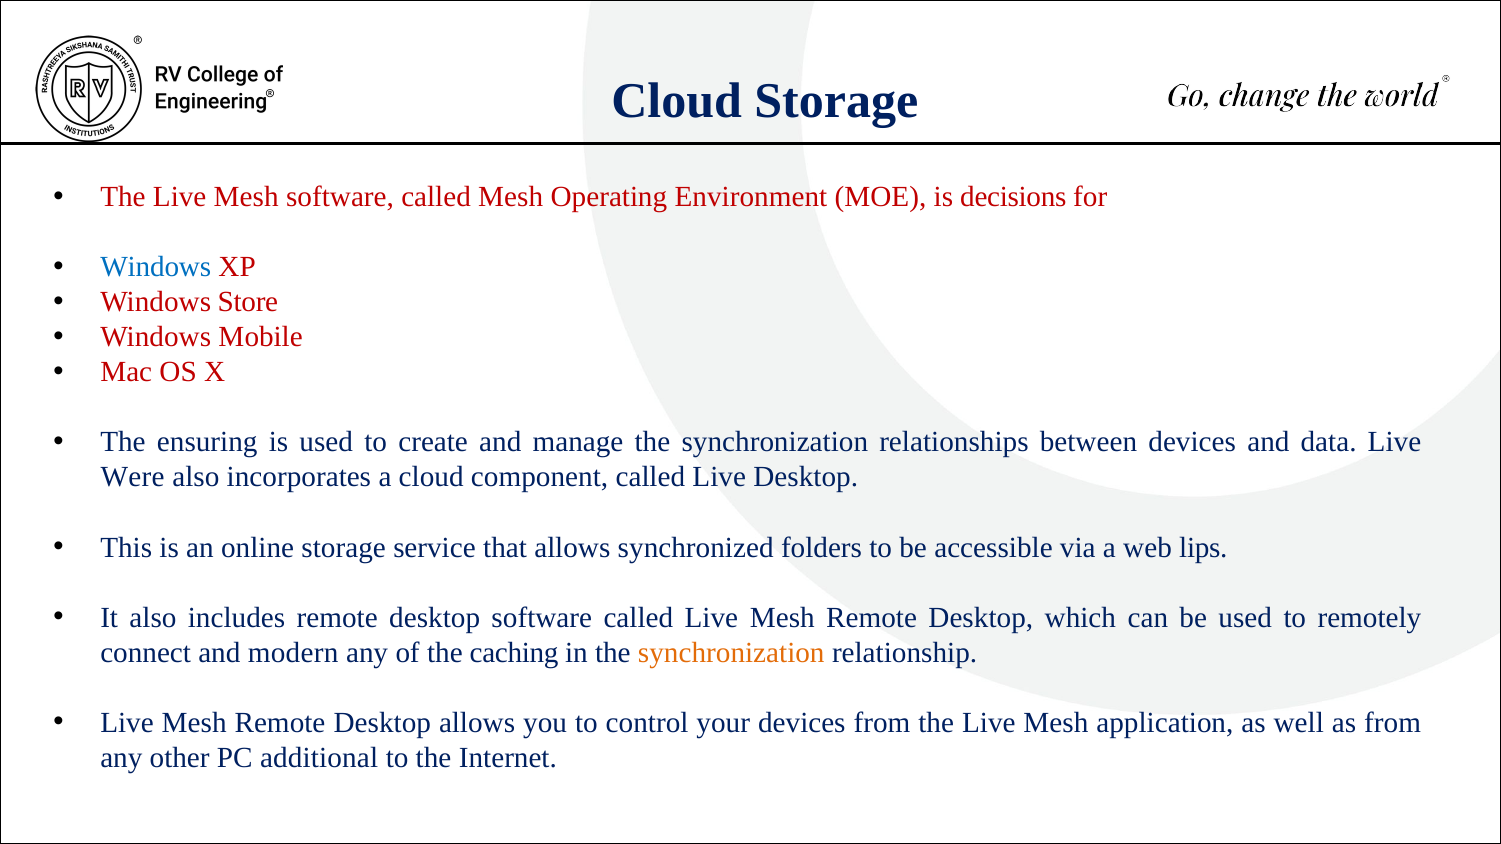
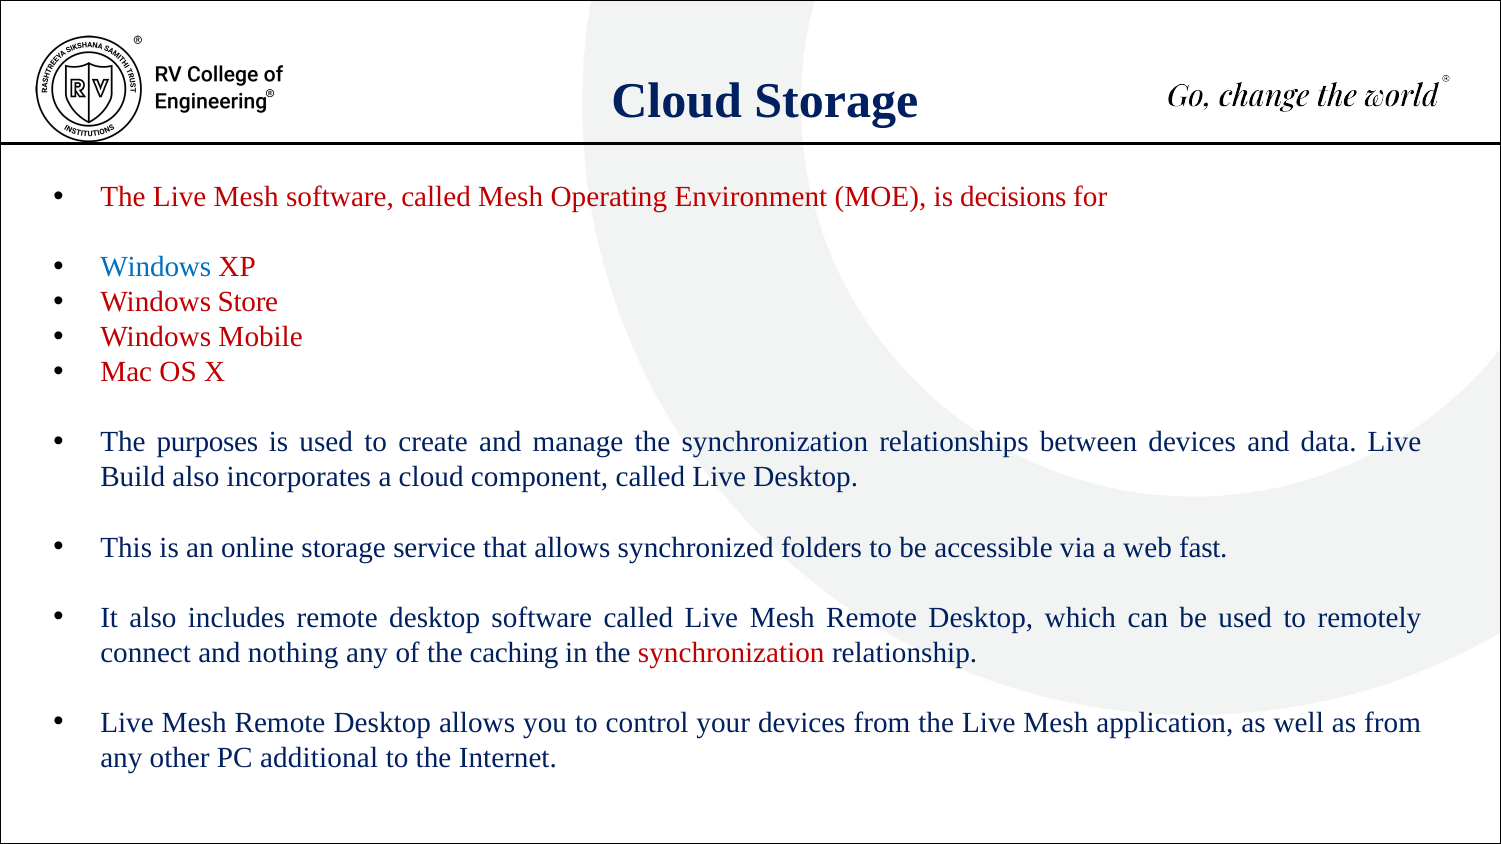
ensuring: ensuring -> purposes
Were: Were -> Build
lips: lips -> fast
modern: modern -> nothing
synchronization at (731, 653) colour: orange -> red
